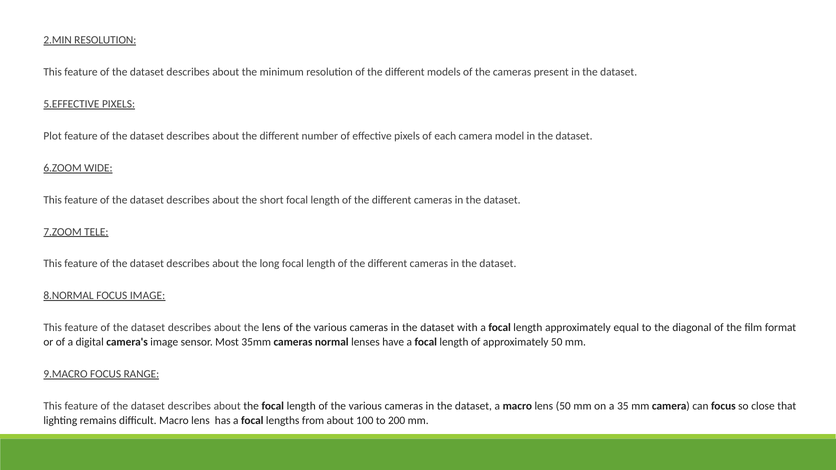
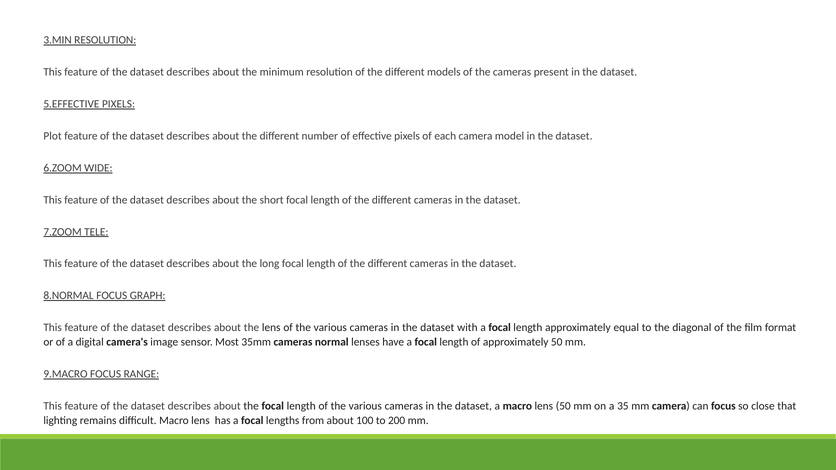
2.MIN: 2.MIN -> 3.MIN
FOCUS IMAGE: IMAGE -> GRAPH
